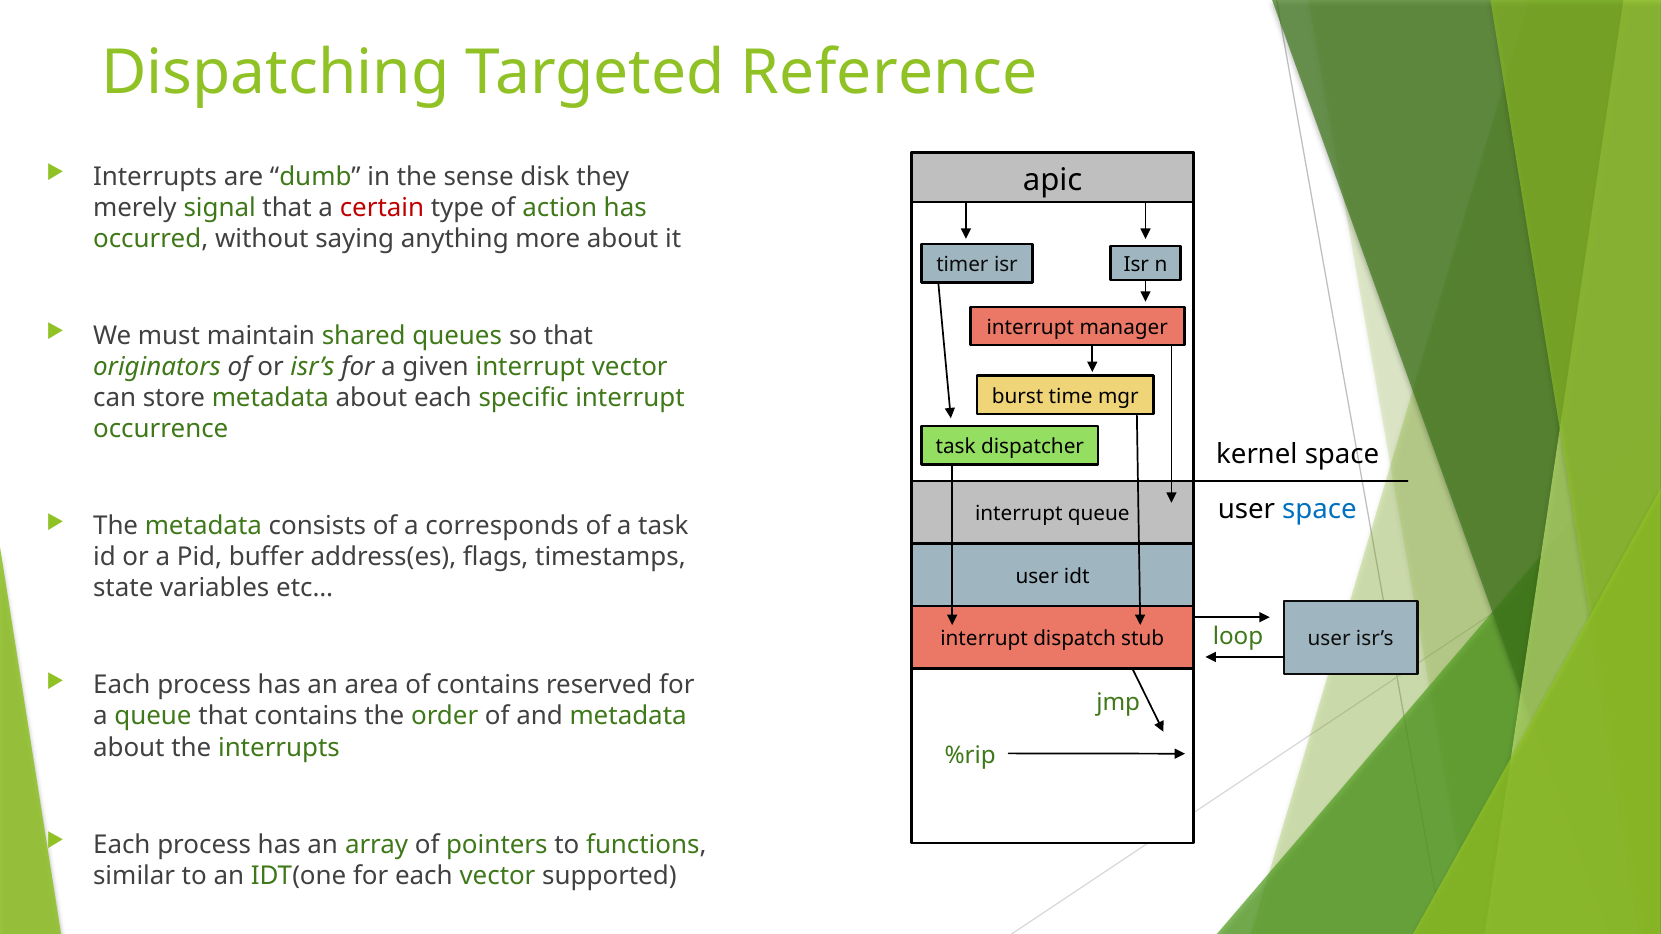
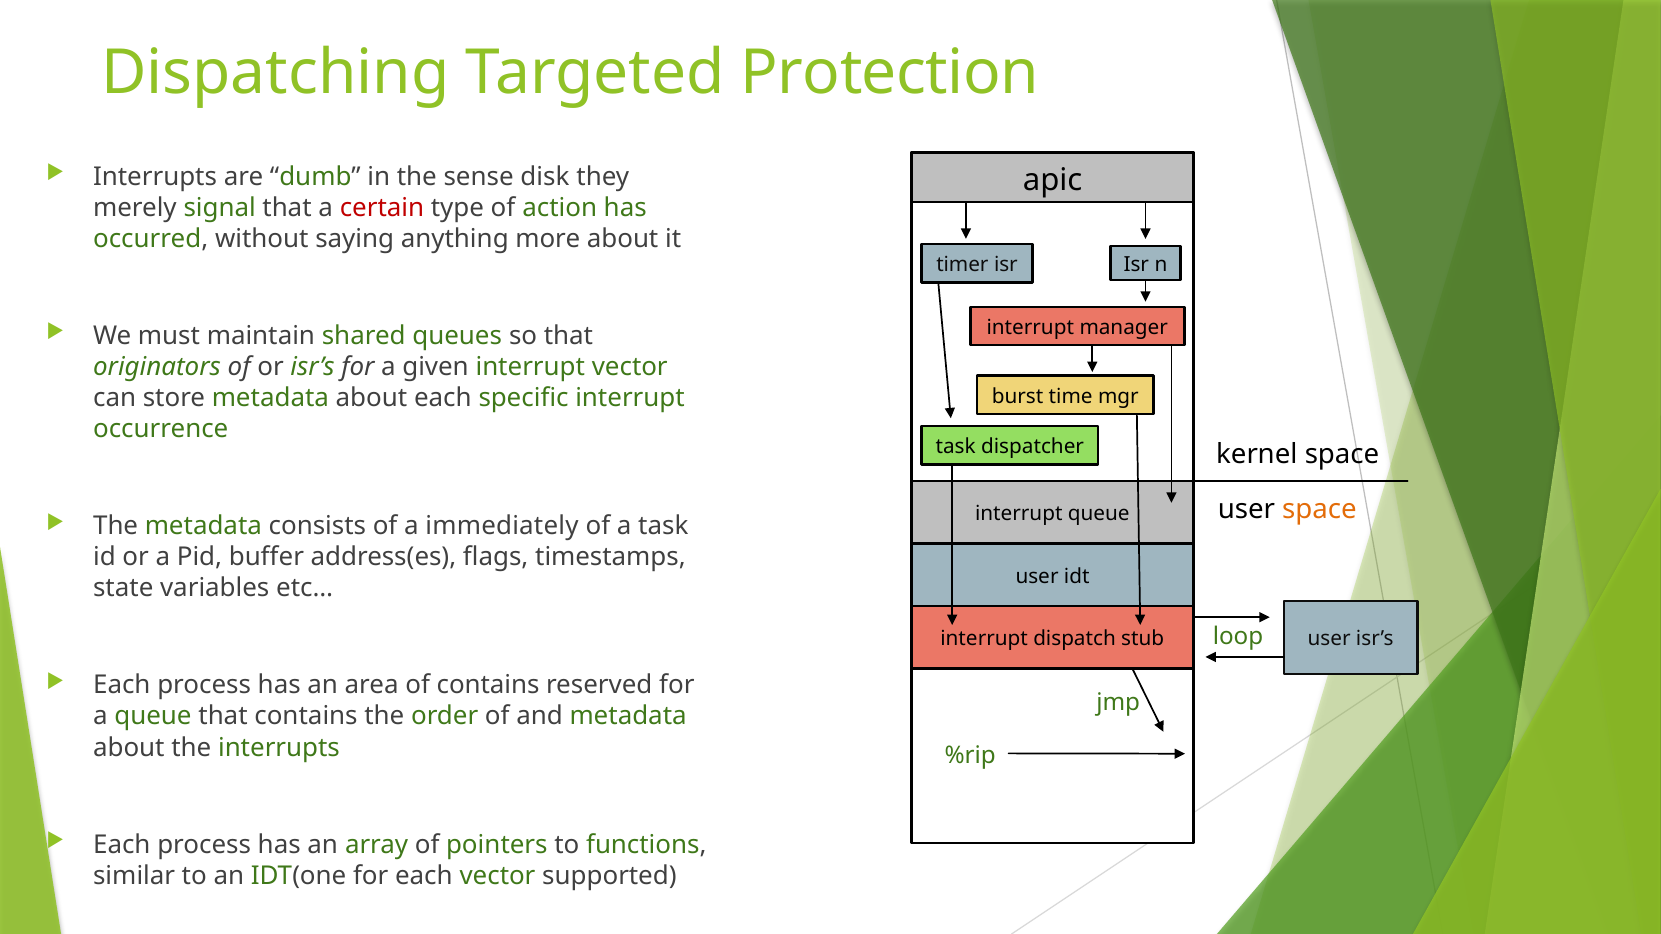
Reference: Reference -> Protection
space at (1319, 510) colour: blue -> orange
corresponds: corresponds -> immediately
